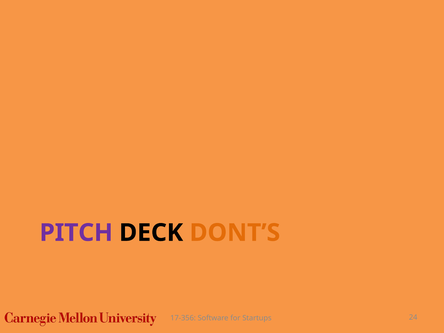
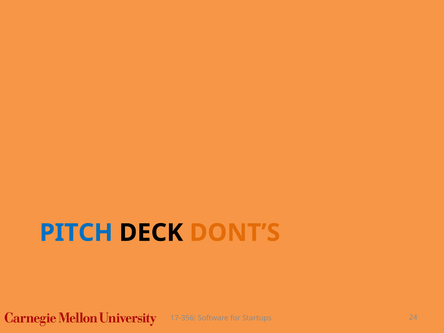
PITCH colour: purple -> blue
